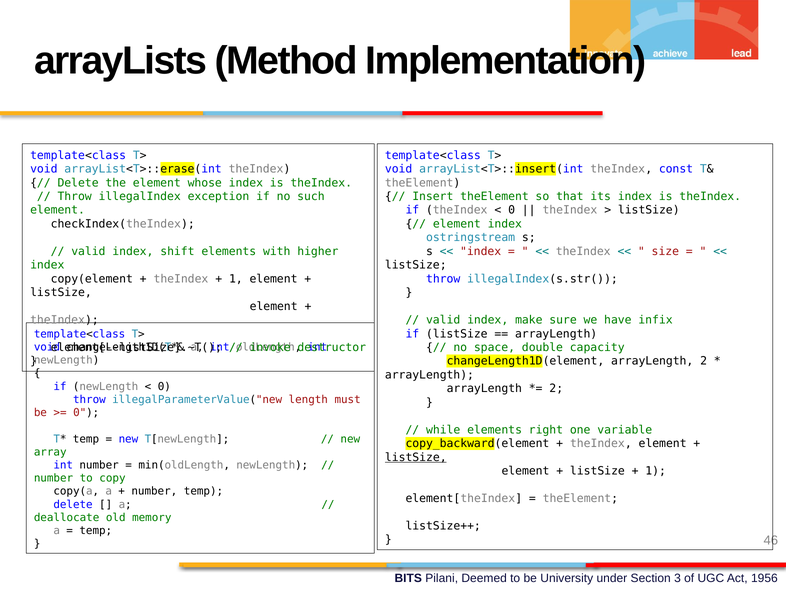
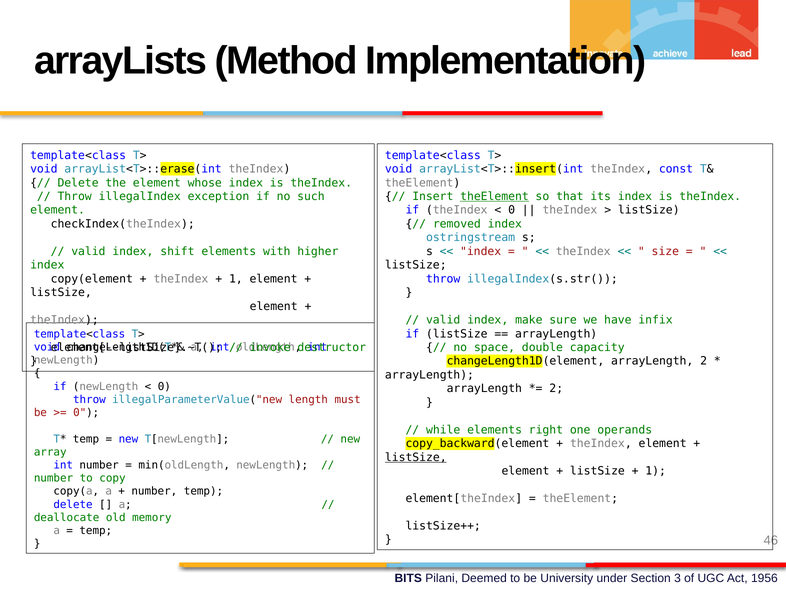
theElement at (494, 197) underline: none -> present
element at (457, 224): element -> removed
variable: variable -> operands
